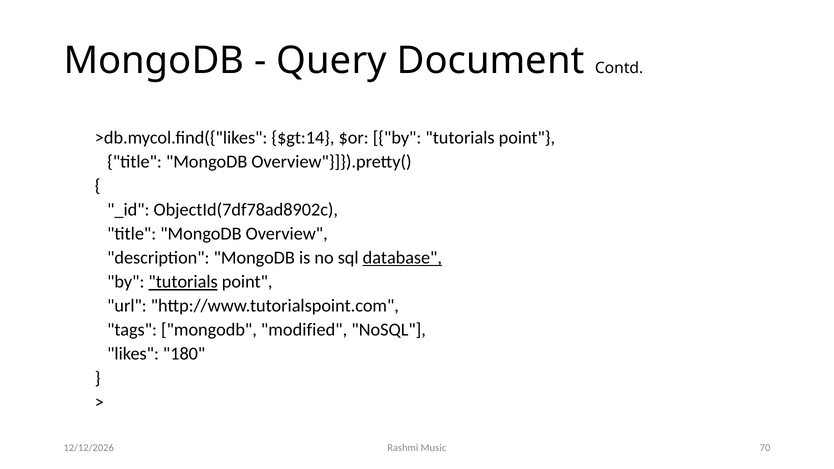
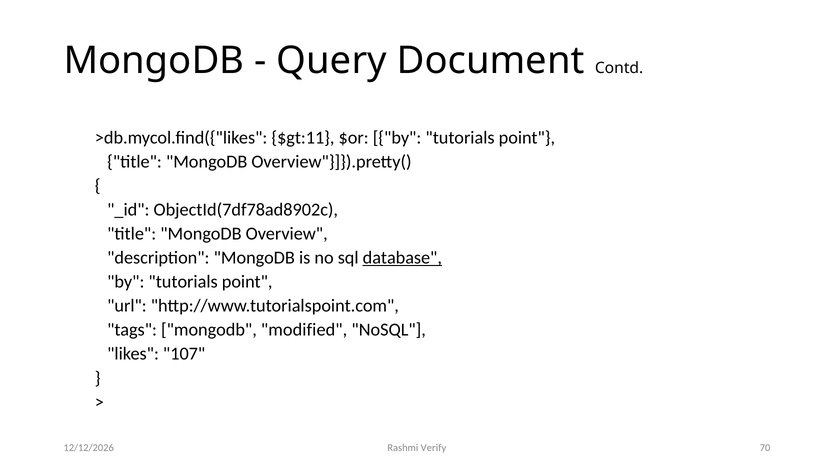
$gt:14: $gt:14 -> $gt:11
tutorials at (183, 282) underline: present -> none
180: 180 -> 107
Music: Music -> Verify
